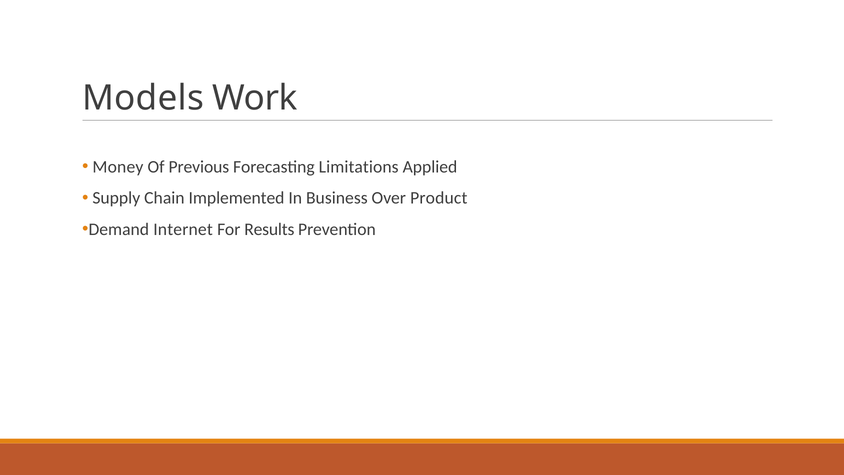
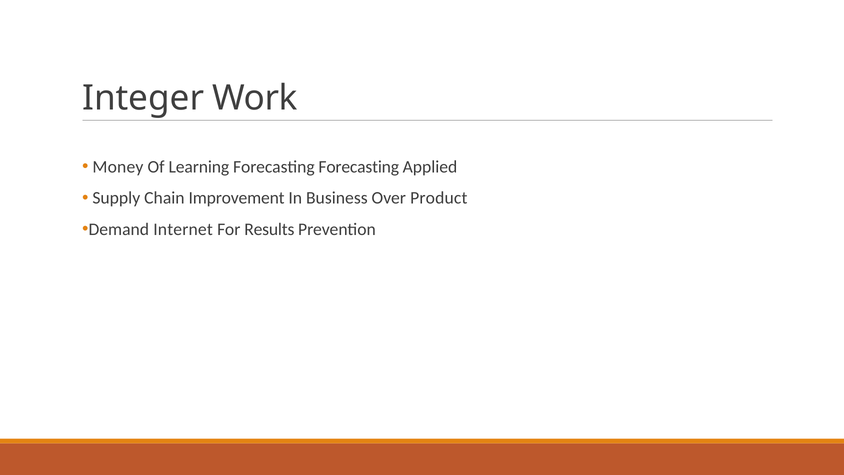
Models: Models -> Integer
Previous: Previous -> Learning
Forecasting Limitations: Limitations -> Forecasting
Implemented: Implemented -> Improvement
